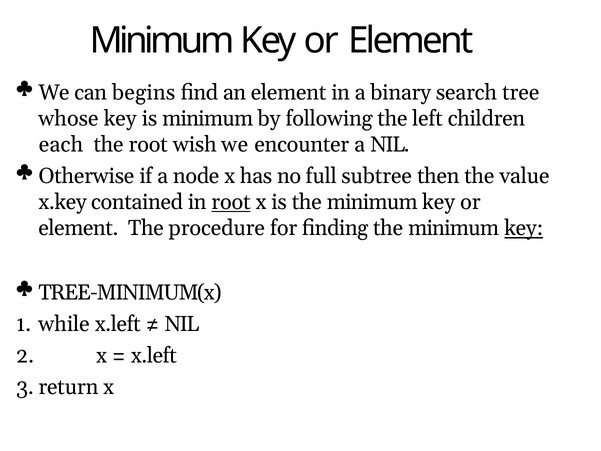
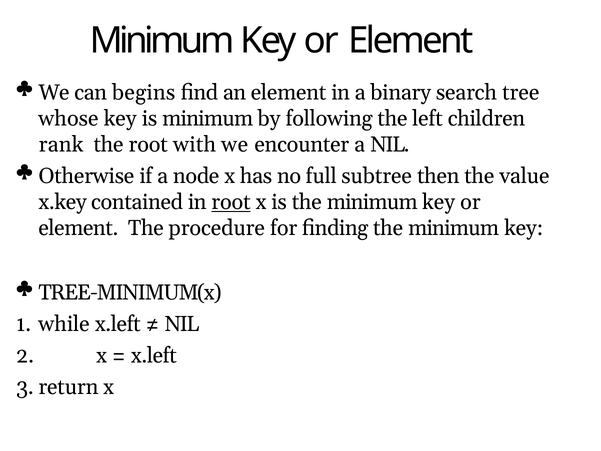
each: each -> rank
wish: wish -> with
key at (524, 228) underline: present -> none
